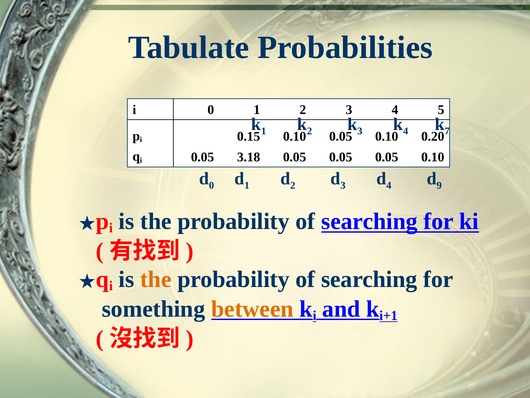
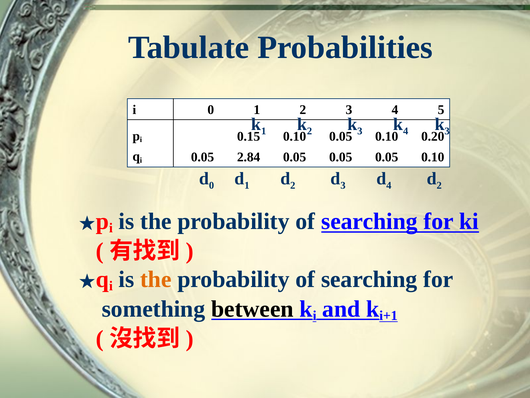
7 at (447, 131): 7 -> 3
3.18: 3.18 -> 2.84
9 at (439, 185): 9 -> 2
between colour: orange -> black
